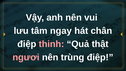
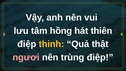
ngay: ngay -> hồng
chân: chân -> thiên
thinh colour: pink -> yellow
